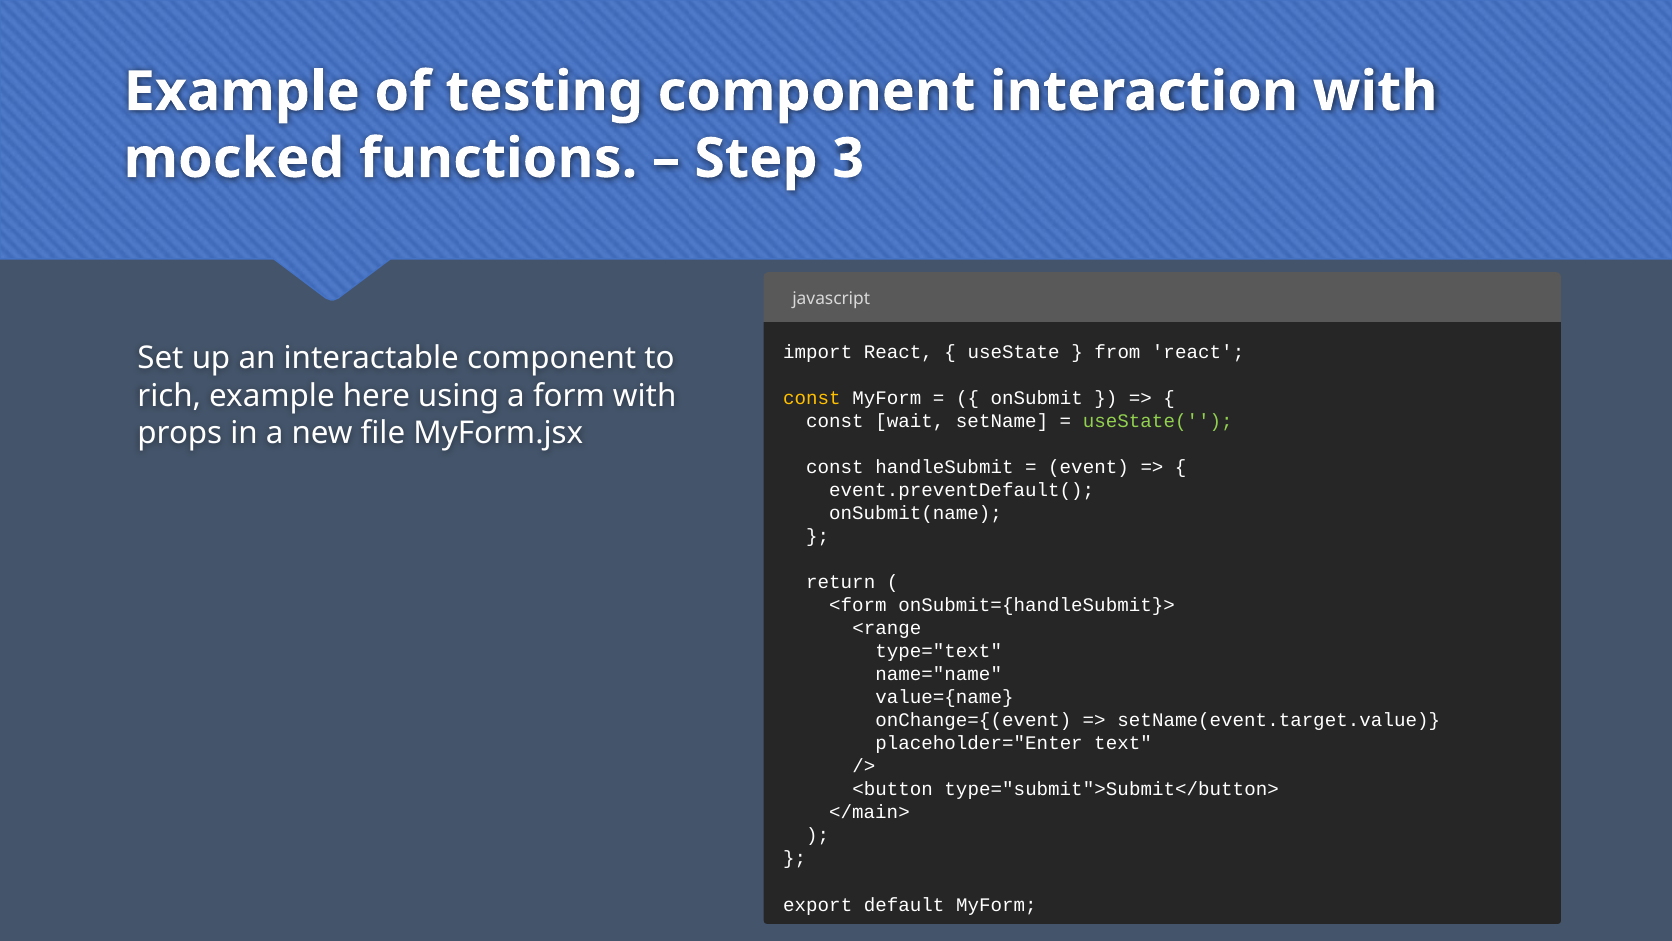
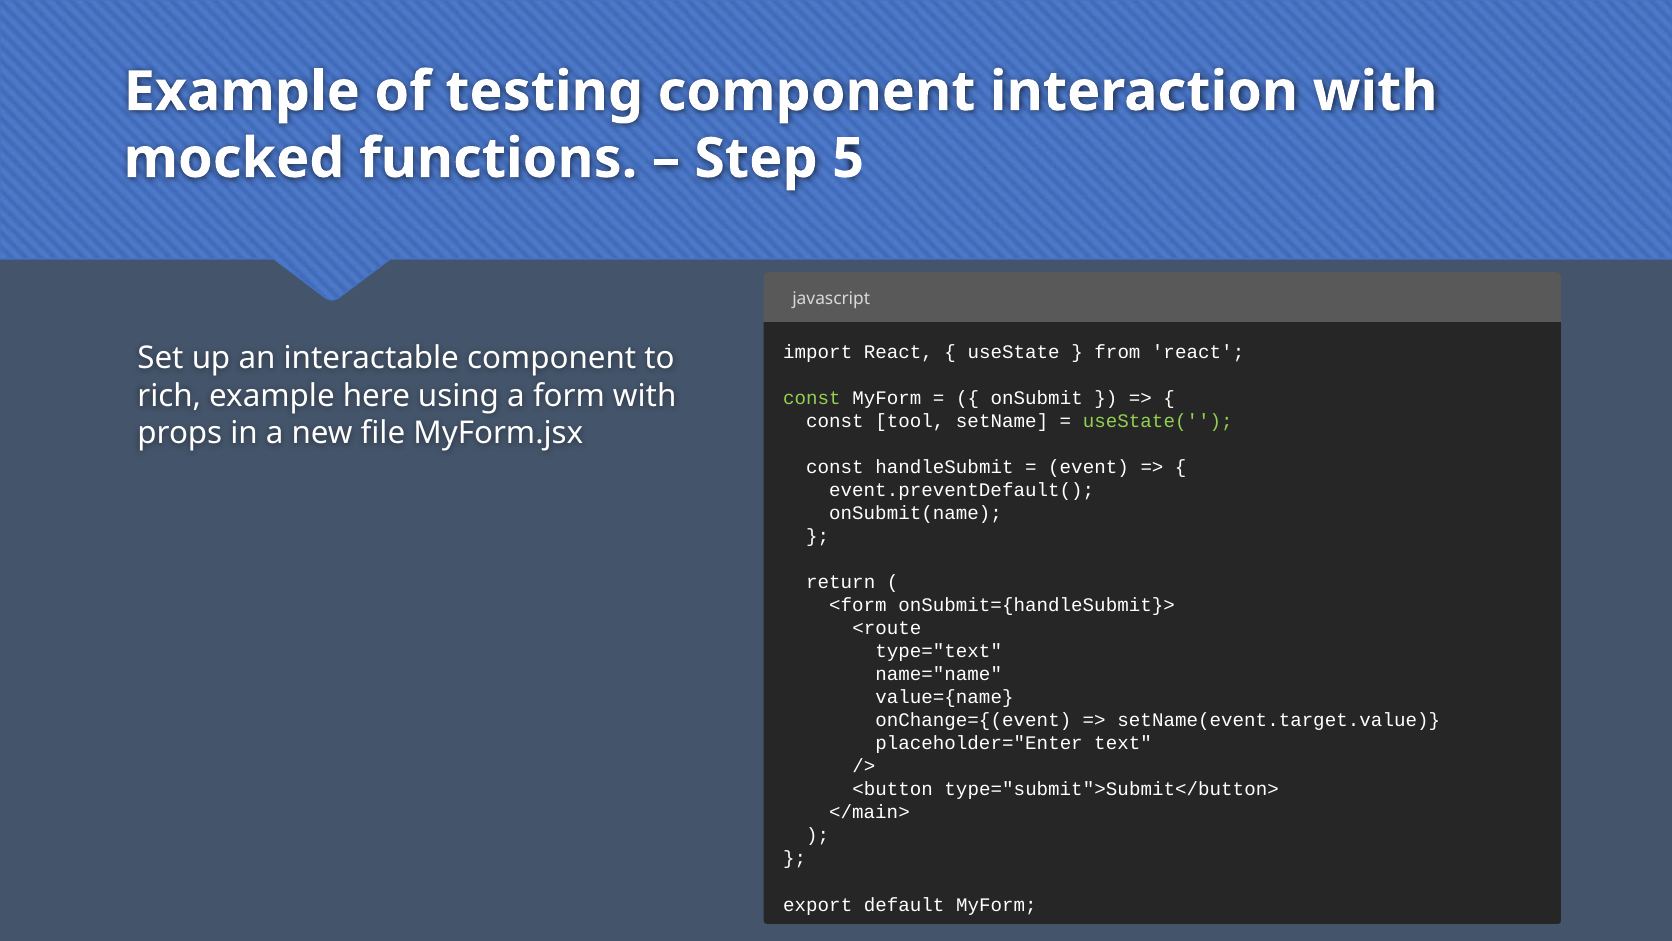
3: 3 -> 5
const at (812, 398) colour: yellow -> light green
wait: wait -> tool
<range: <range -> <route
